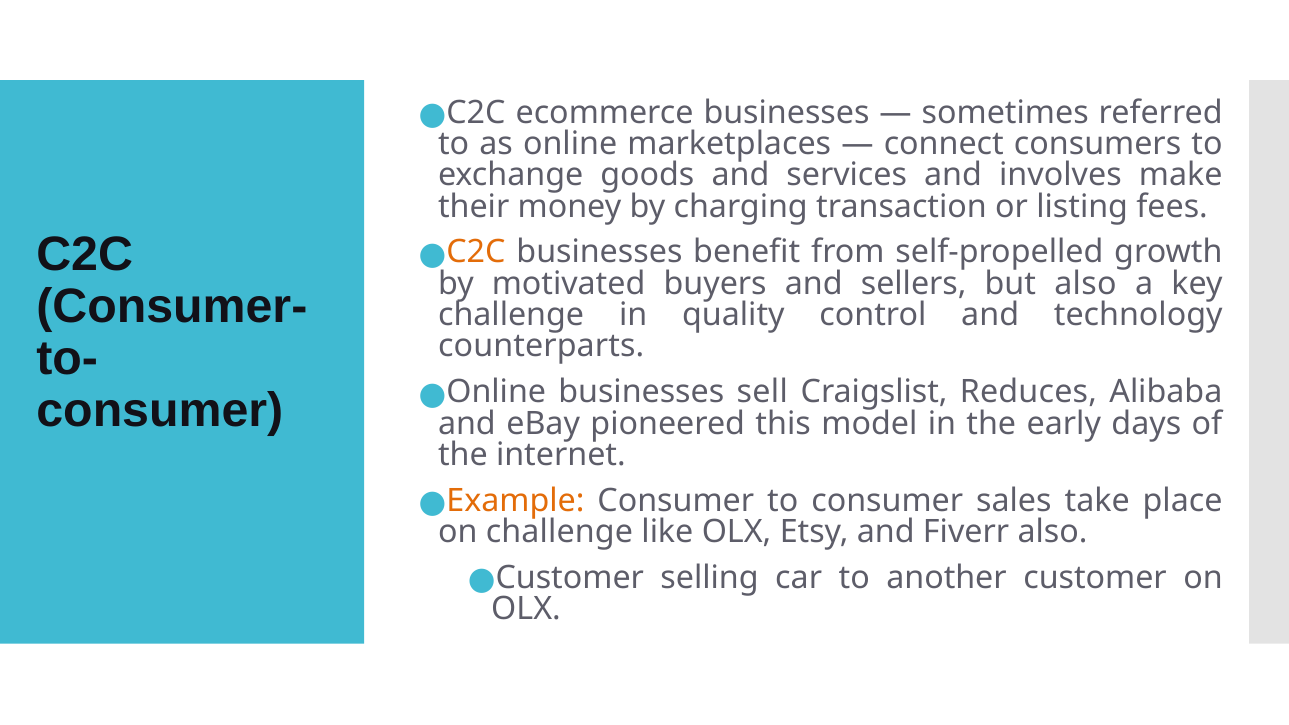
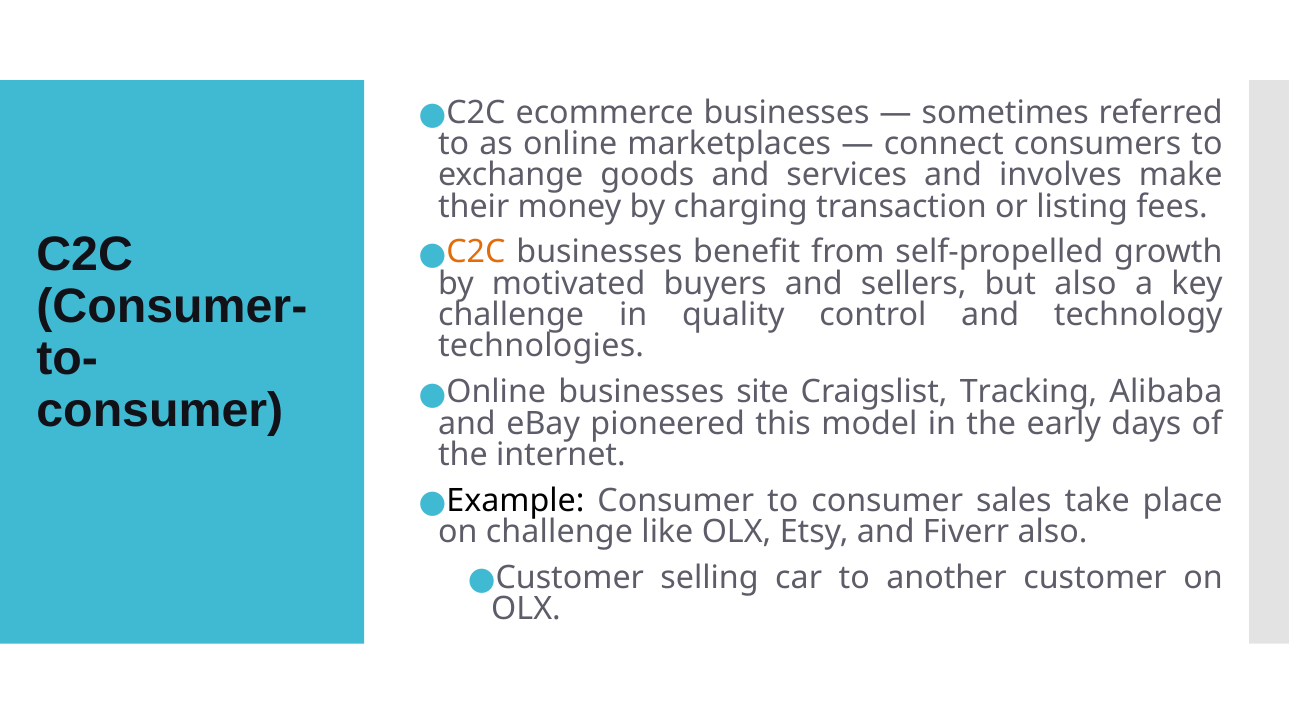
counterparts: counterparts -> technologies
sell: sell -> site
Reduces: Reduces -> Tracking
Example colour: orange -> black
